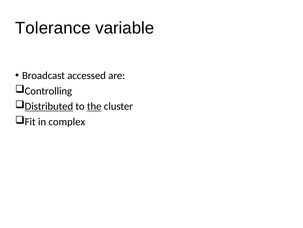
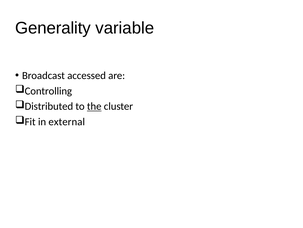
Tolerance: Tolerance -> Generality
Distributed underline: present -> none
complex: complex -> external
